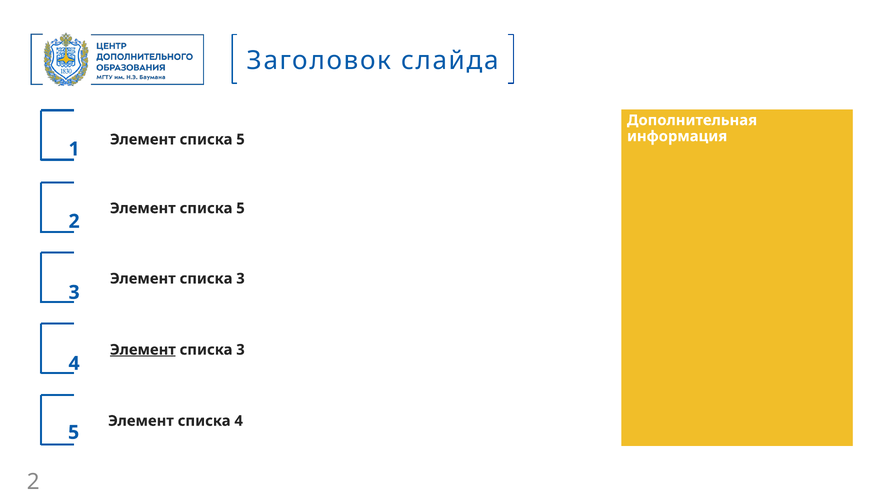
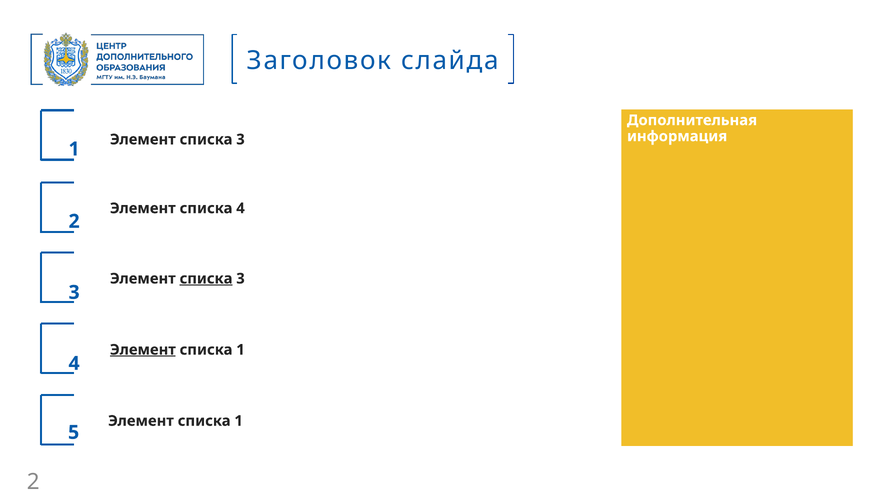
5 at (241, 139): 5 -> 3
5 at (241, 208): 5 -> 4
списка at (206, 279) underline: none -> present
3 at (241, 350): 3 -> 1
4 at (239, 421): 4 -> 1
